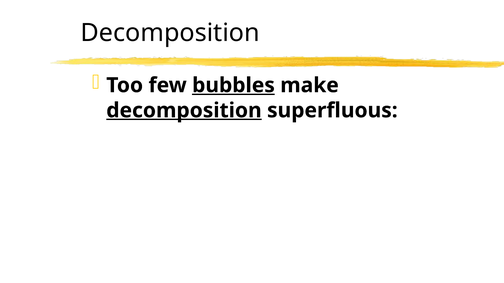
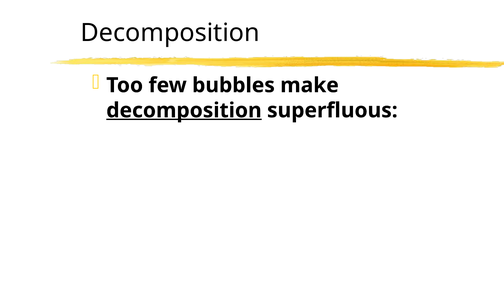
bubbles underline: present -> none
